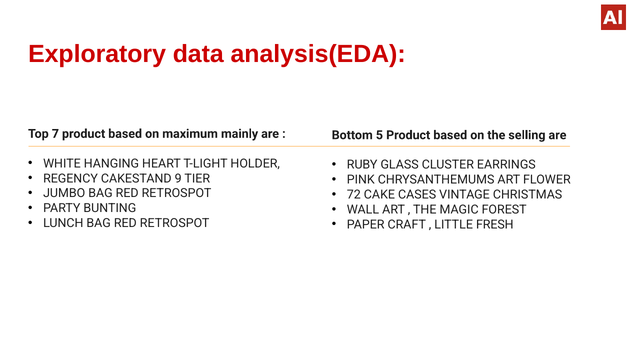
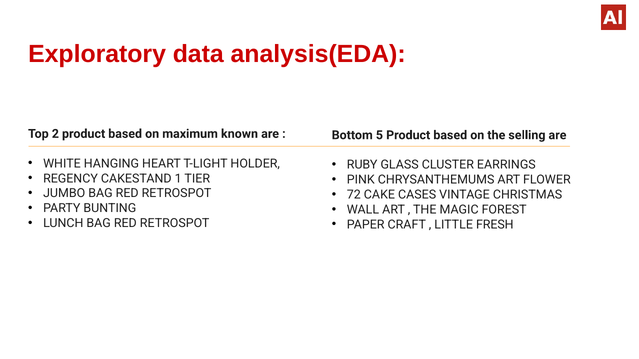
7: 7 -> 2
mainly: mainly -> known
9: 9 -> 1
